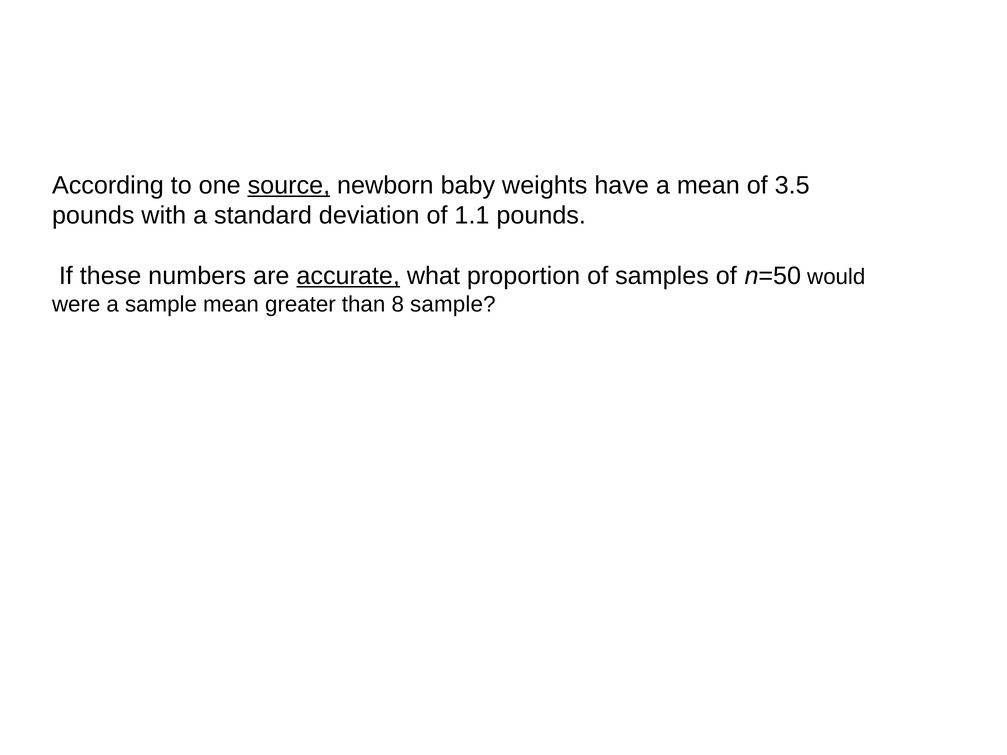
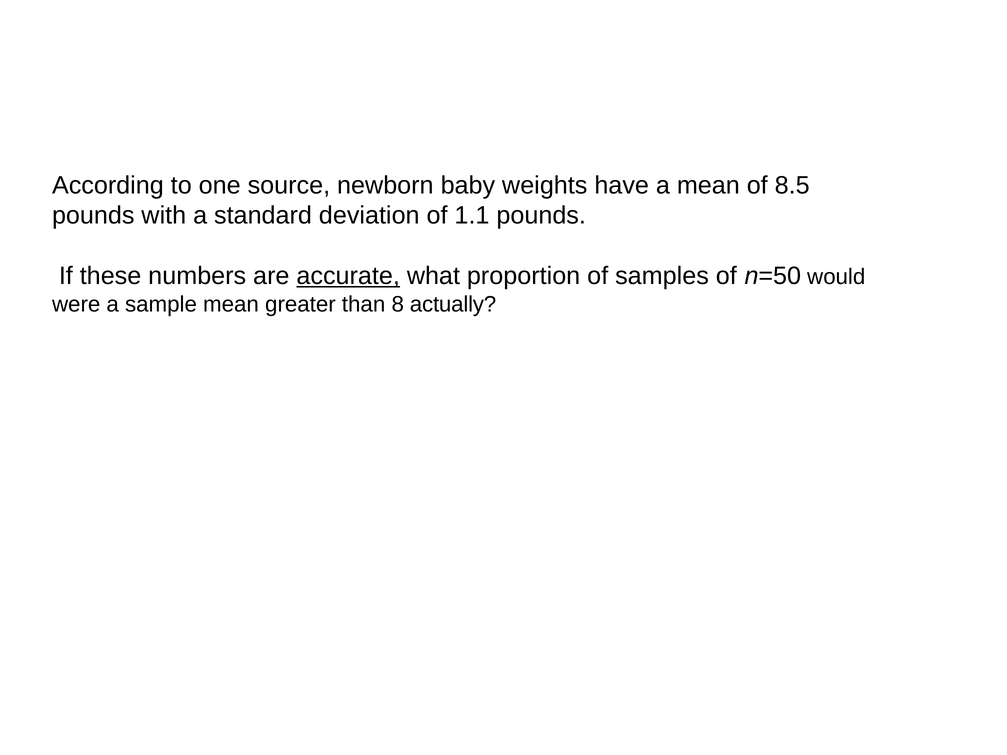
source underline: present -> none
3.5: 3.5 -> 8.5
8 sample: sample -> actually
